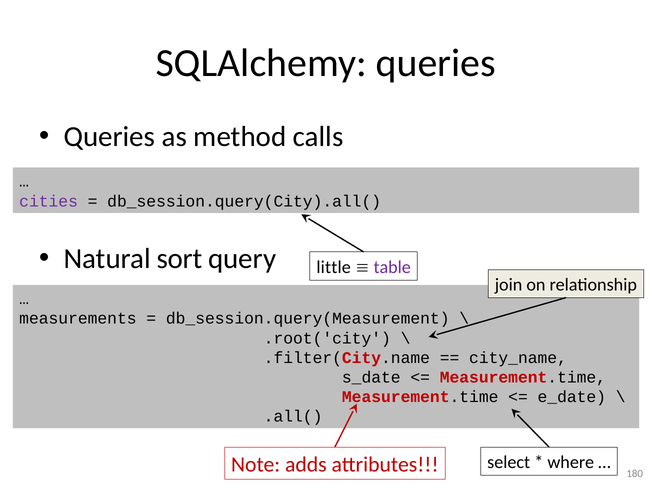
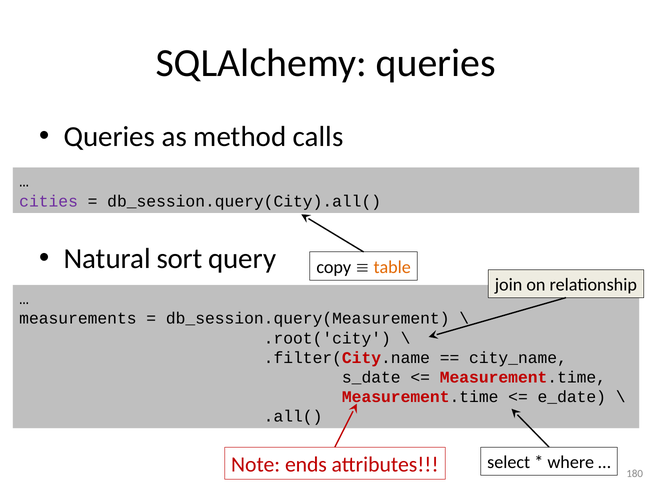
little: little -> copy
table colour: purple -> orange
adds: adds -> ends
